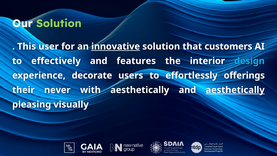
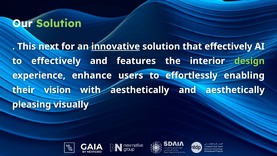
user: user -> next
that customers: customers -> effectively
design colour: light blue -> light green
decorate: decorate -> enhance
offerings: offerings -> enabling
never: never -> vision
aesthetically at (235, 90) underline: present -> none
